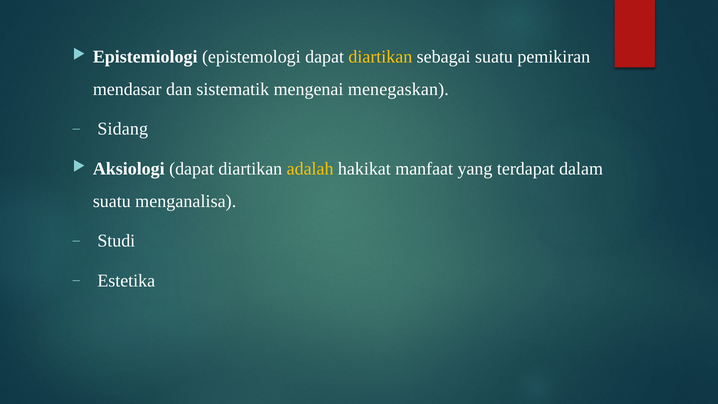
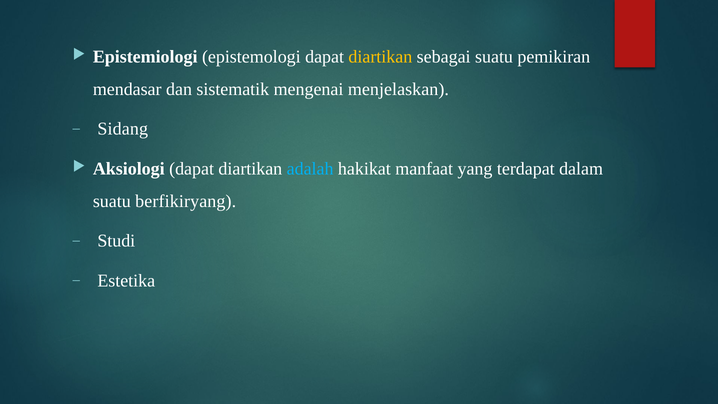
menegaskan: menegaskan -> menjelaskan
adalah colour: yellow -> light blue
menganalisa: menganalisa -> berfikiryang
